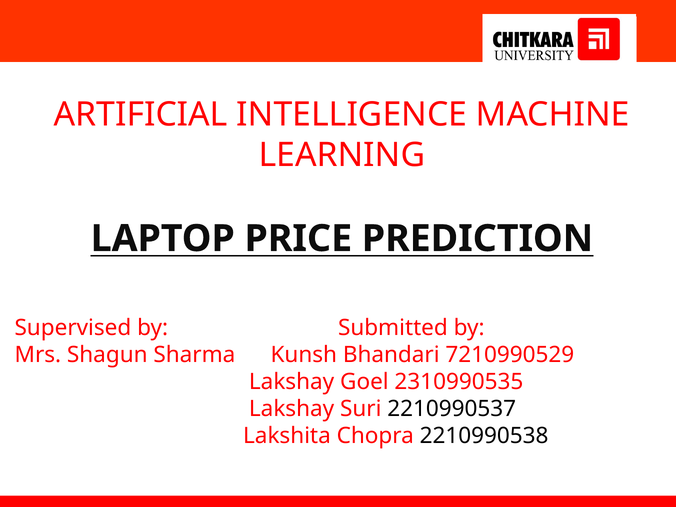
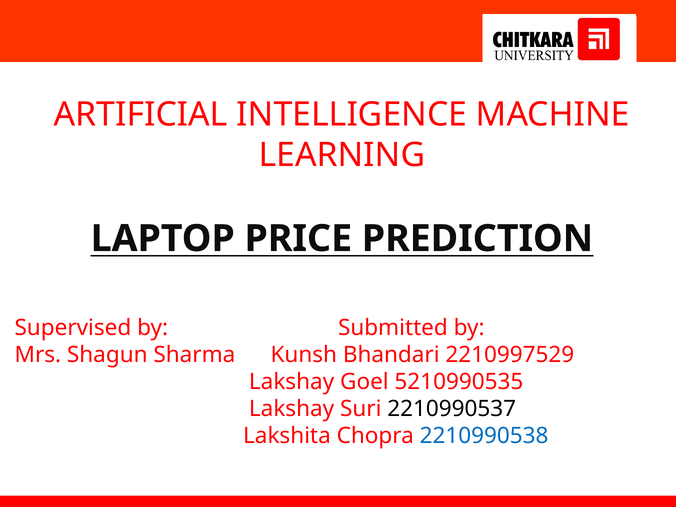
7210990529: 7210990529 -> 2210997529
2310990535: 2310990535 -> 5210990535
2210990538 colour: black -> blue
